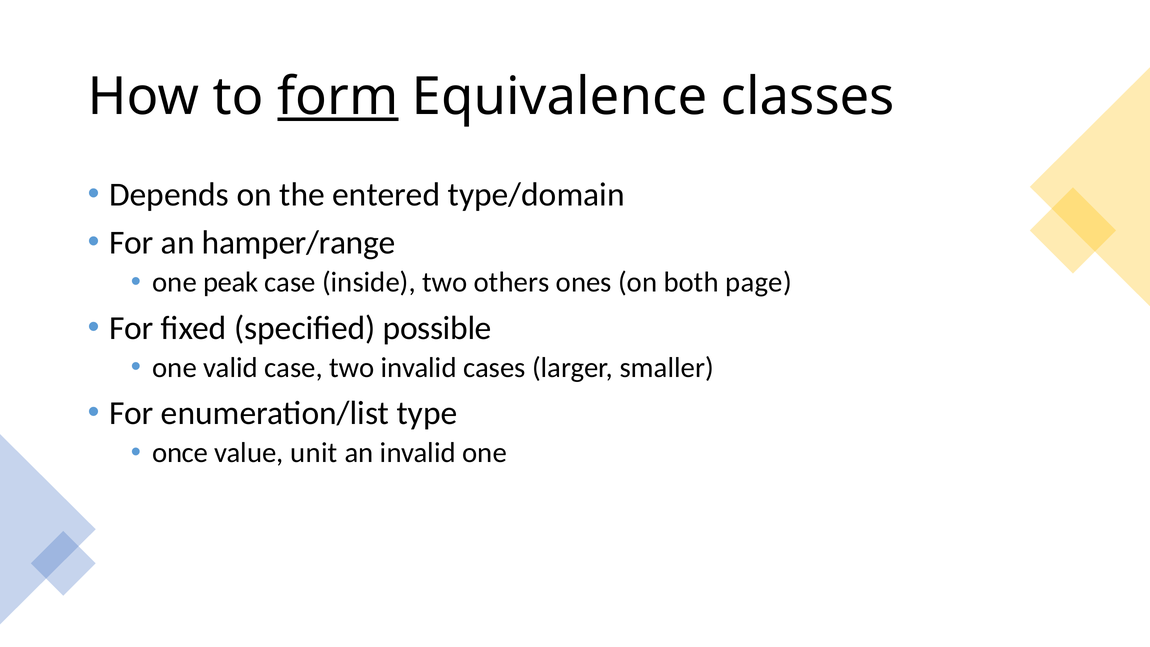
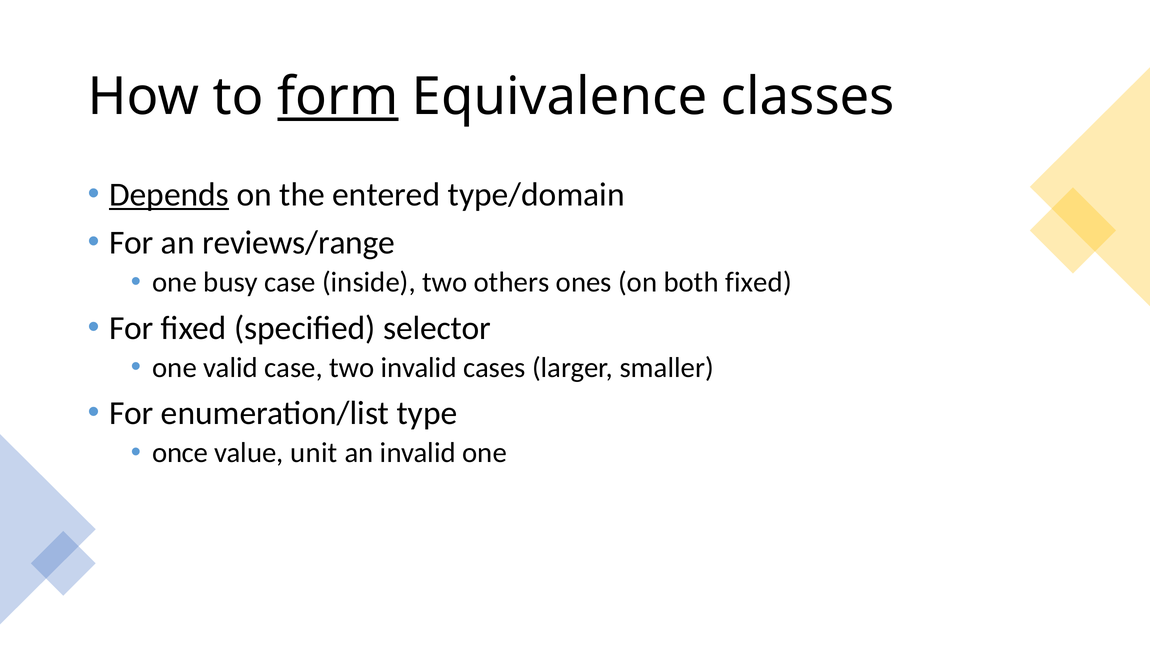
Depends underline: none -> present
hamper/range: hamper/range -> reviews/range
peak: peak -> busy
both page: page -> fixed
possible: possible -> selector
